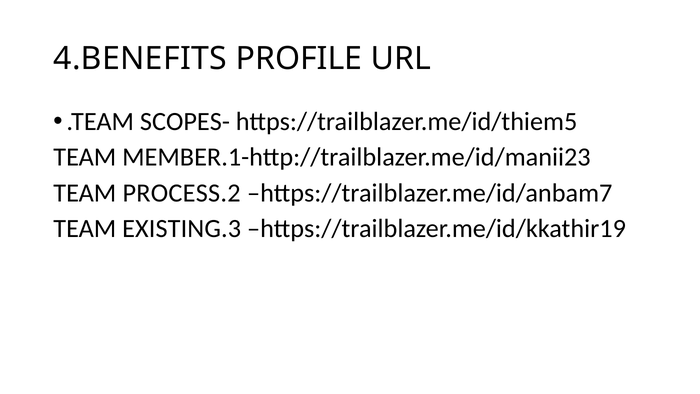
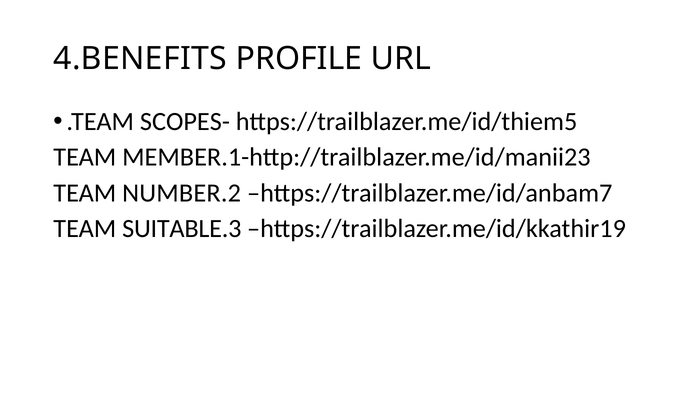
PROCESS.2: PROCESS.2 -> NUMBER.2
EXISTING.3: EXISTING.3 -> SUITABLE.3
